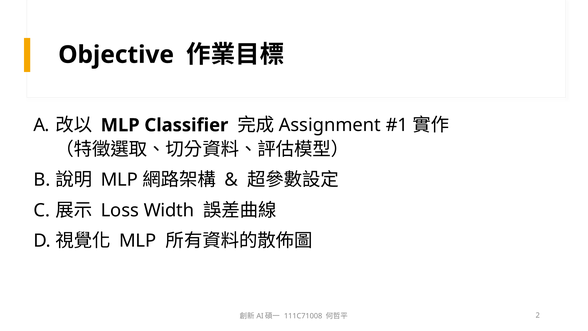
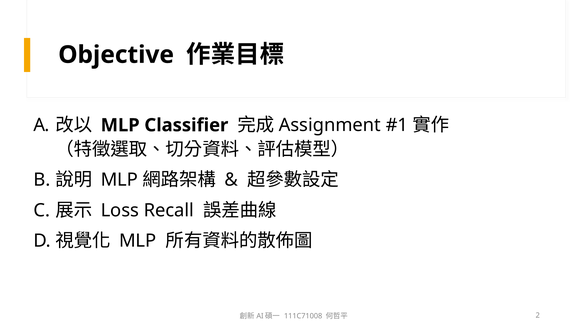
Width: Width -> Recall
